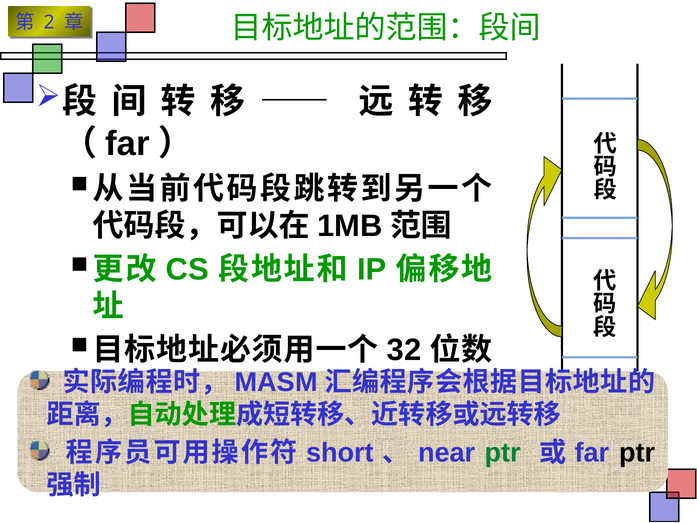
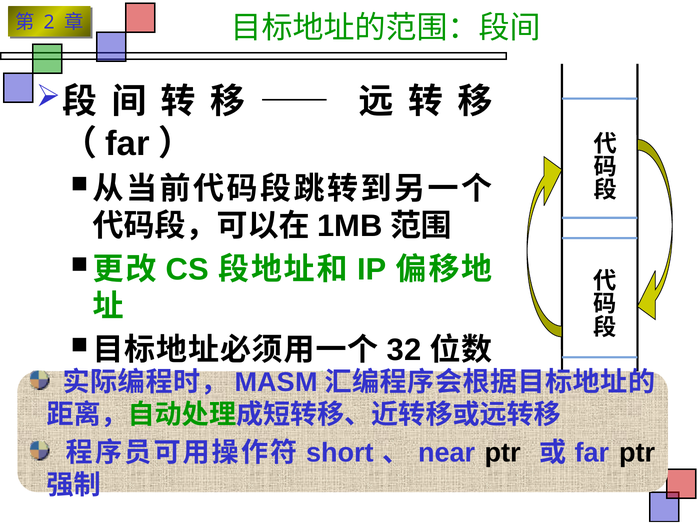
ptr at (503, 452) colour: green -> black
